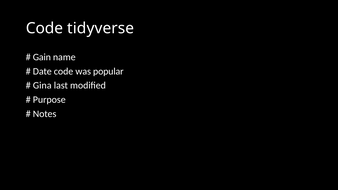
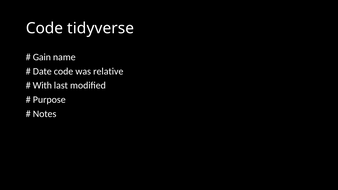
popular: popular -> relative
Gina: Gina -> With
